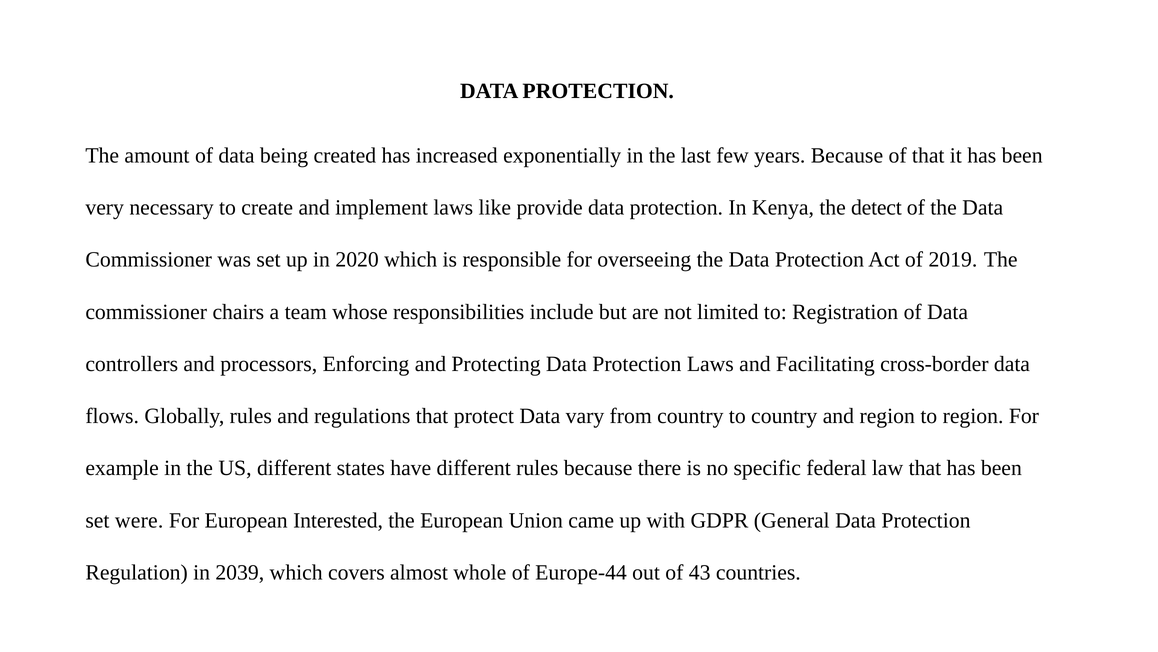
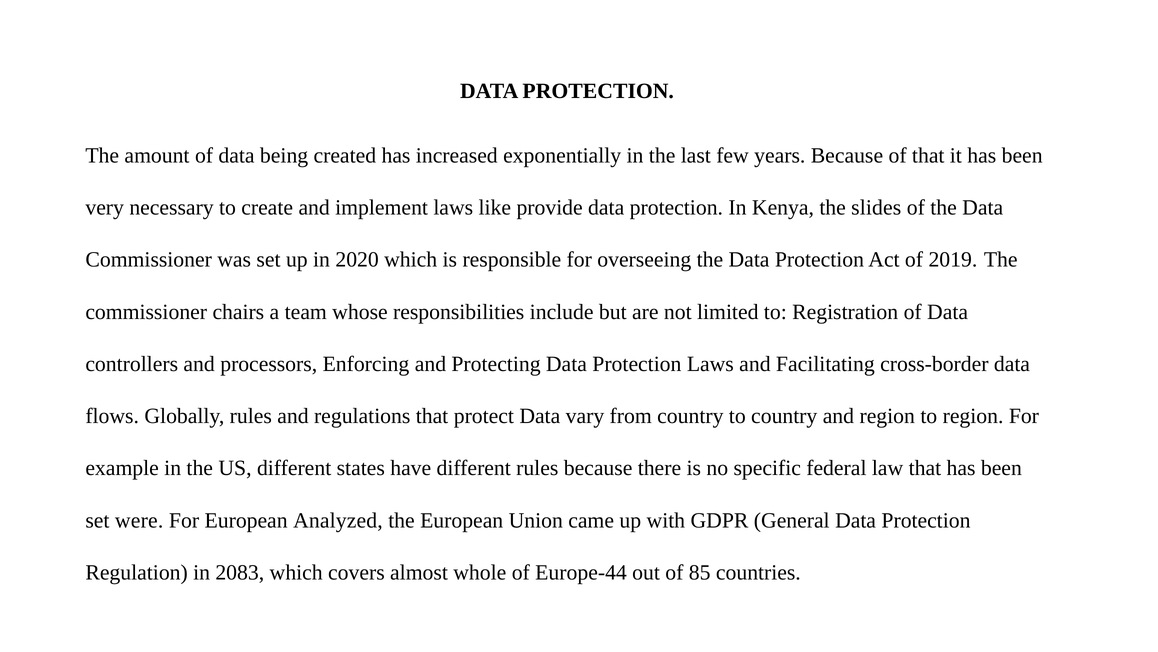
detect: detect -> slides
Interested: Interested -> Analyzed
2039: 2039 -> 2083
43: 43 -> 85
